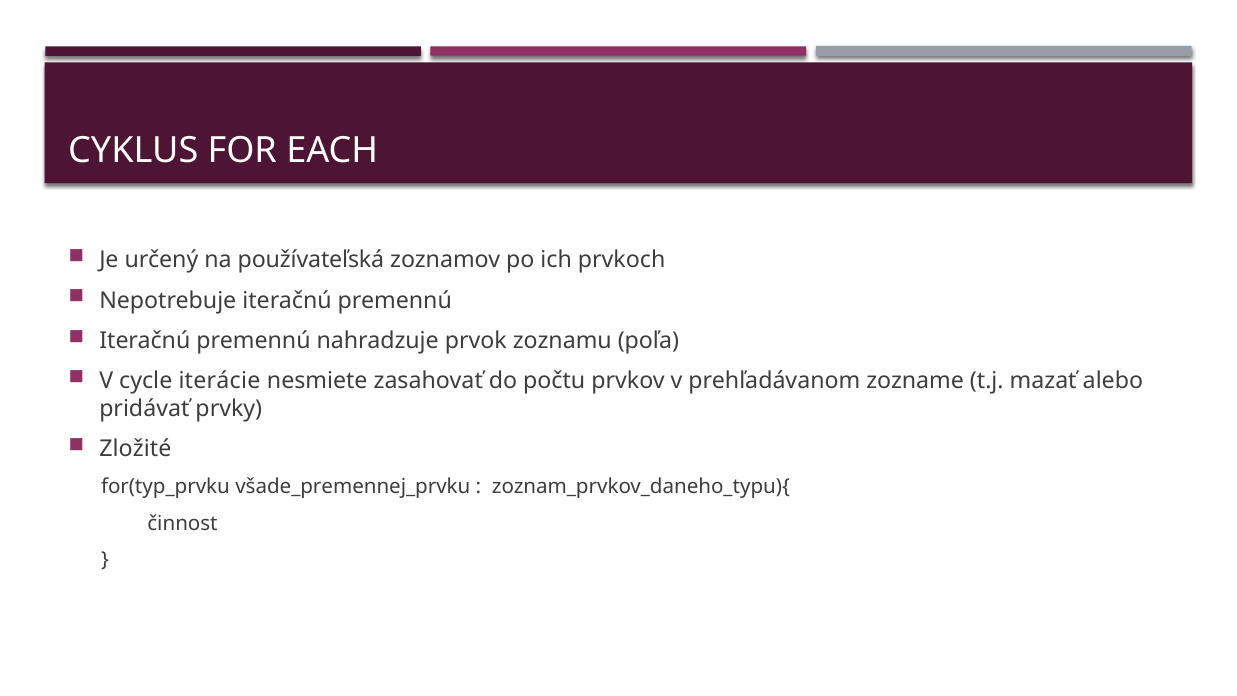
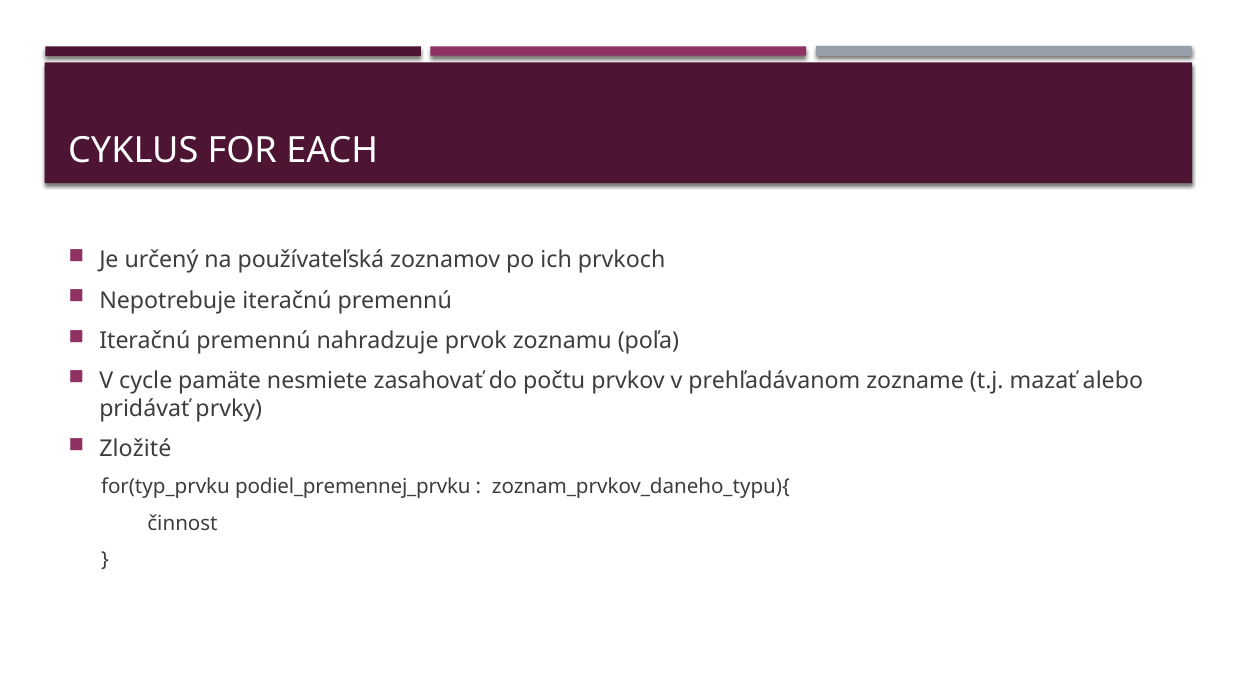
iterácie: iterácie -> pamäte
všade_premennej_prvku: všade_premennej_prvku -> podiel_premennej_prvku
